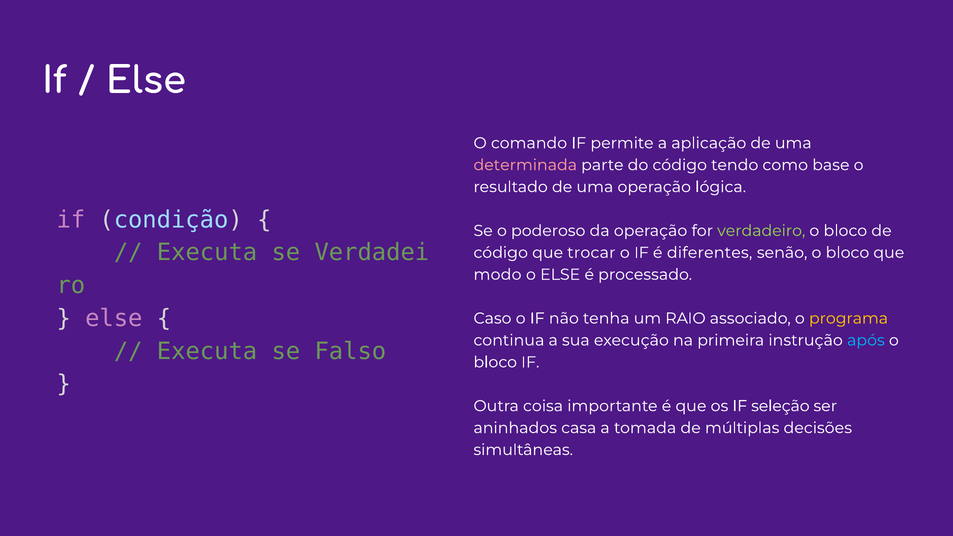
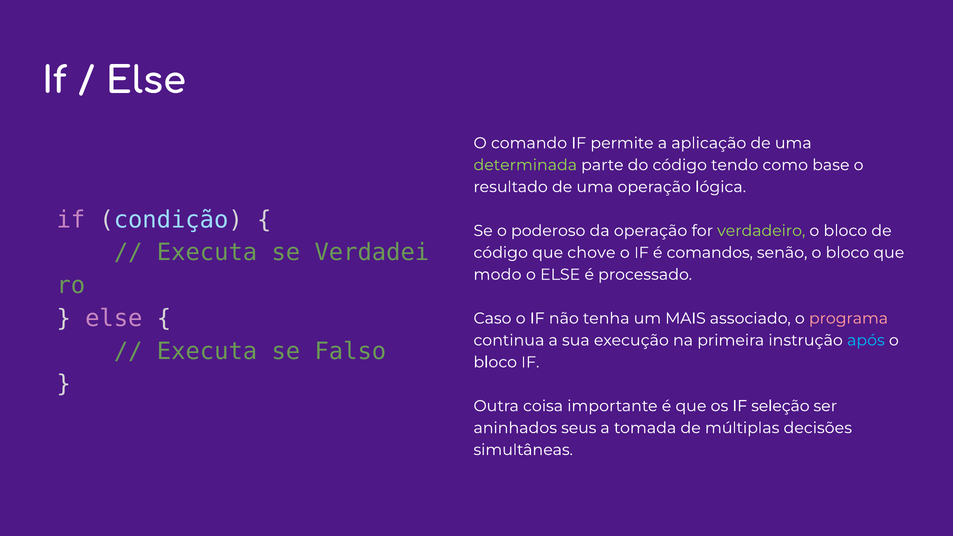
determinada colour: pink -> light green
trocar: trocar -> chove
diferentes: diferentes -> comandos
RAIO: RAIO -> MAIS
programa colour: yellow -> pink
casa: casa -> seus
